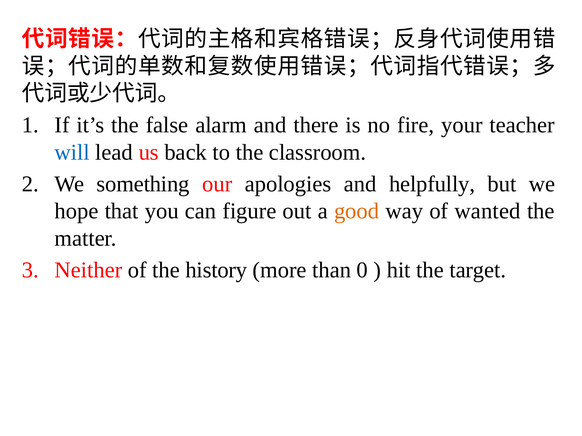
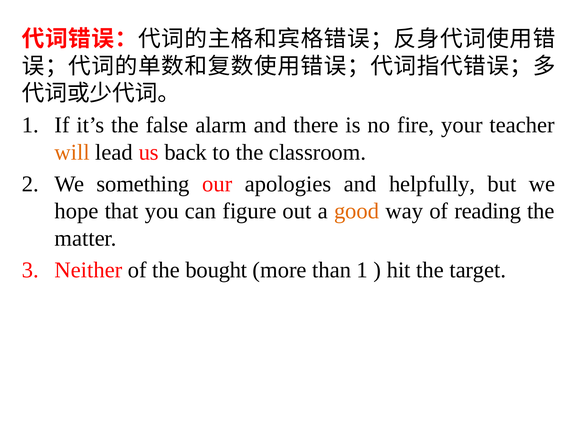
will colour: blue -> orange
wanted: wanted -> reading
history: history -> bought
than 0: 0 -> 1
